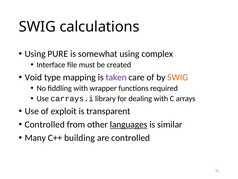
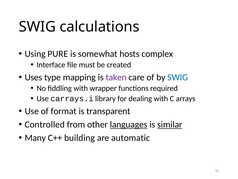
somewhat using: using -> hosts
Void: Void -> Uses
SWIG at (178, 77) colour: orange -> blue
exploit: exploit -> format
similar underline: none -> present
are controlled: controlled -> automatic
